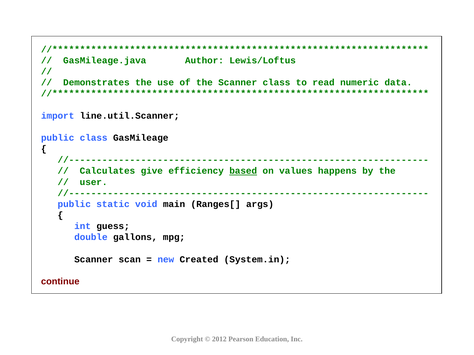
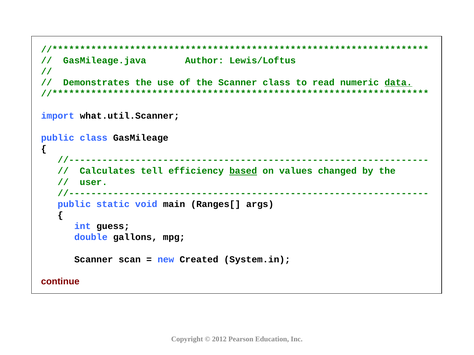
data underline: none -> present
line.util.Scanner: line.util.Scanner -> what.util.Scanner
give: give -> tell
happens: happens -> changed
